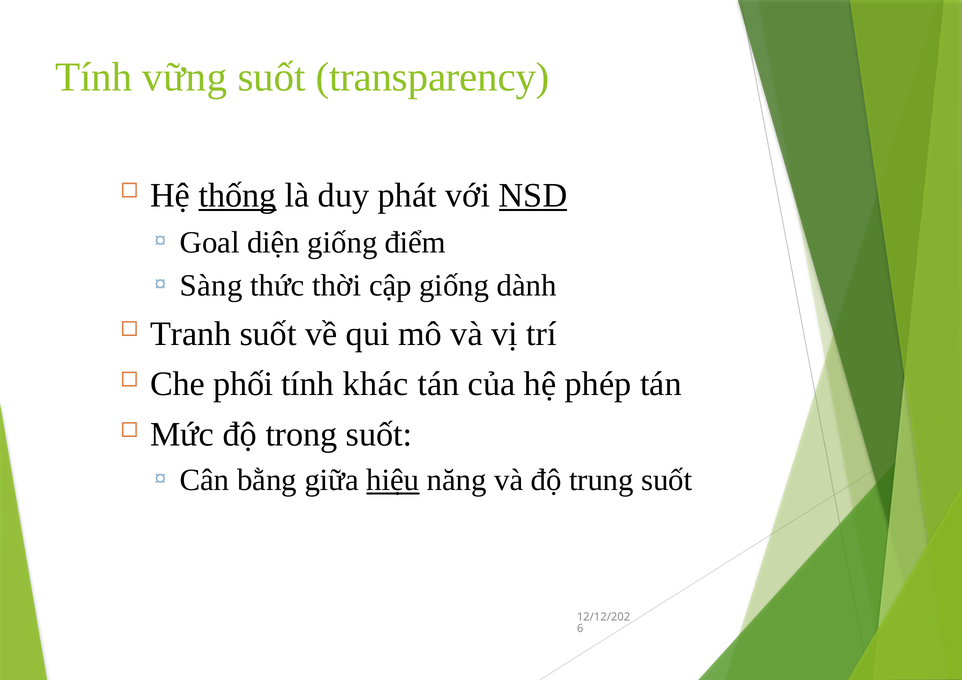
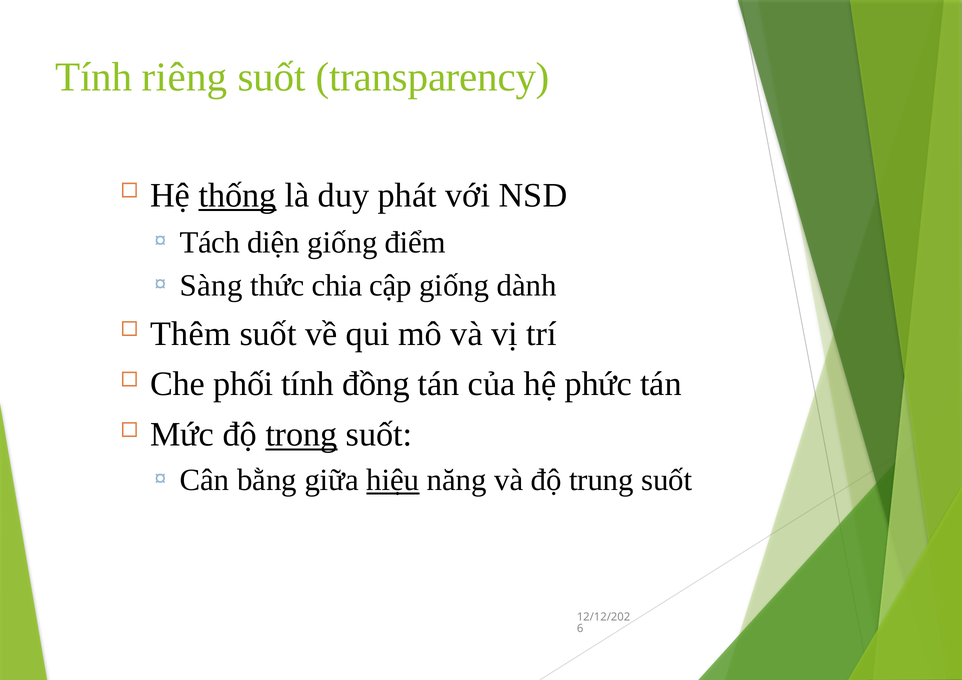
vững: vững -> riêng
NSD underline: present -> none
Goal: Goal -> Tách
thời: thời -> chia
Tranh: Tranh -> Thêm
khác: khác -> đồng
phép: phép -> phức
trong underline: none -> present
